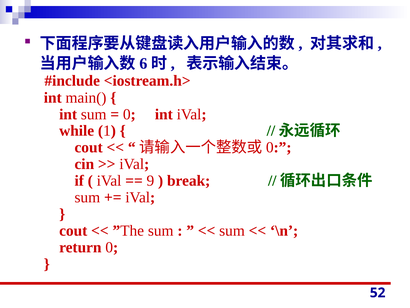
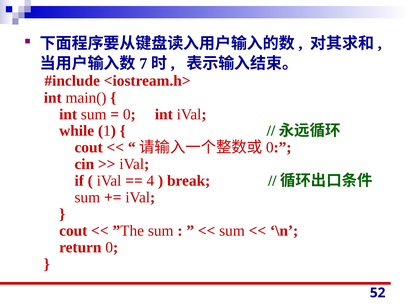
6: 6 -> 7
9: 9 -> 4
